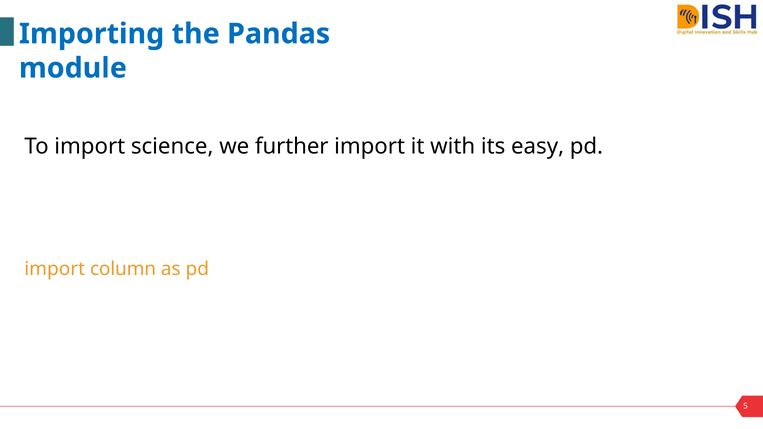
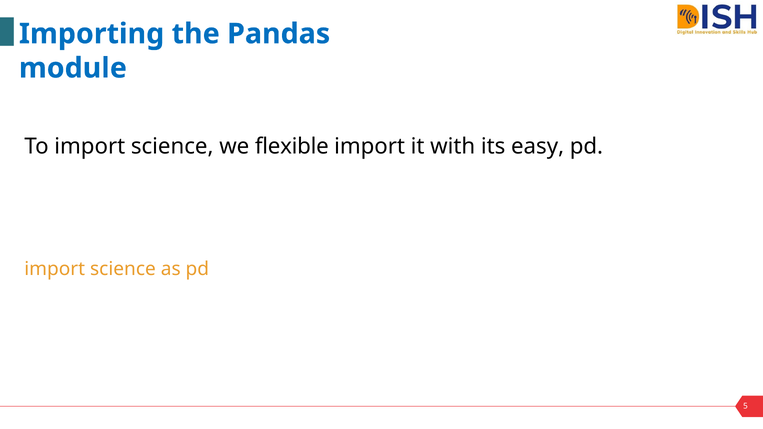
further: further -> flexible
column at (123, 269): column -> science
